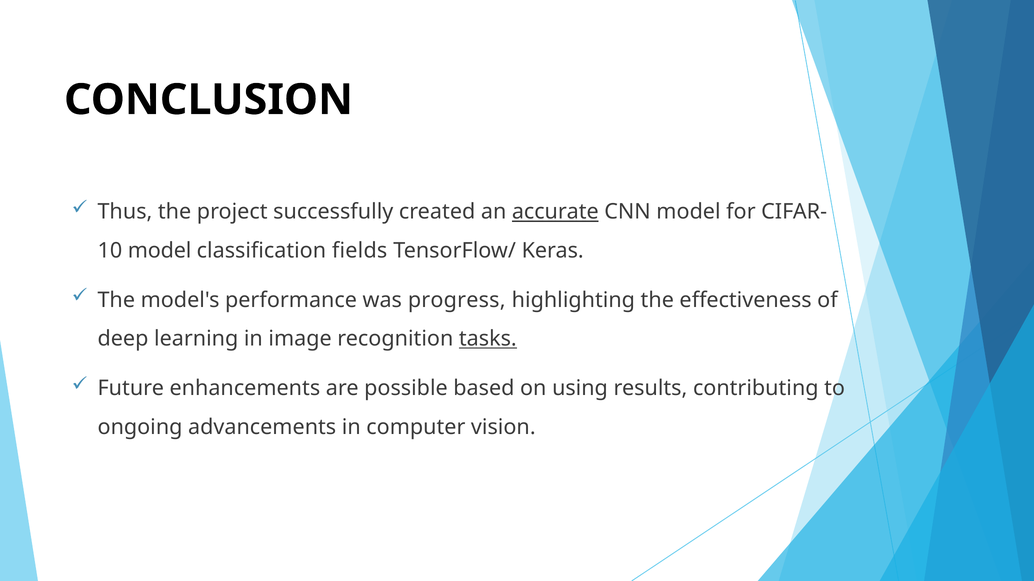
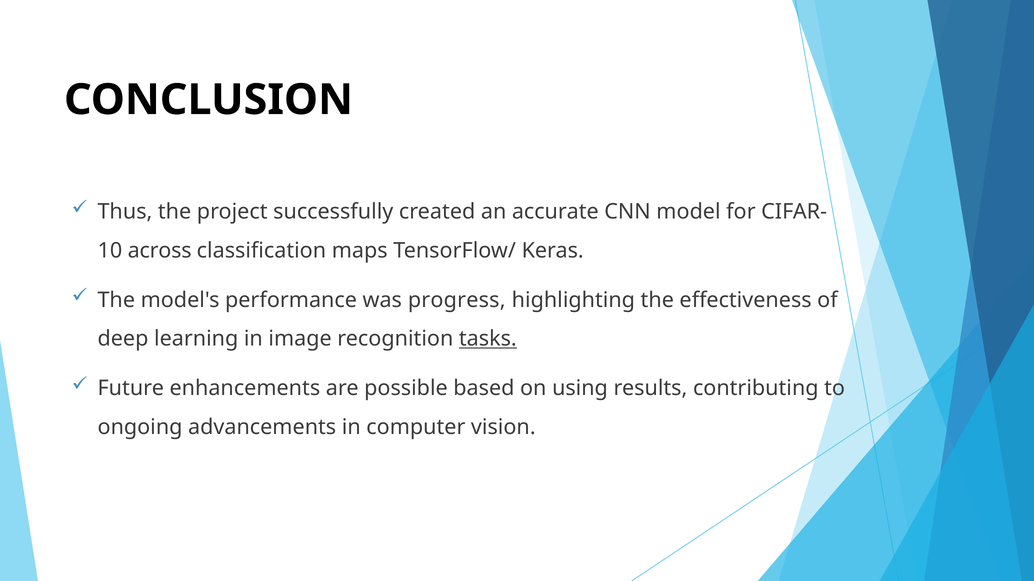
accurate underline: present -> none
model at (160, 251): model -> across
fields: fields -> maps
